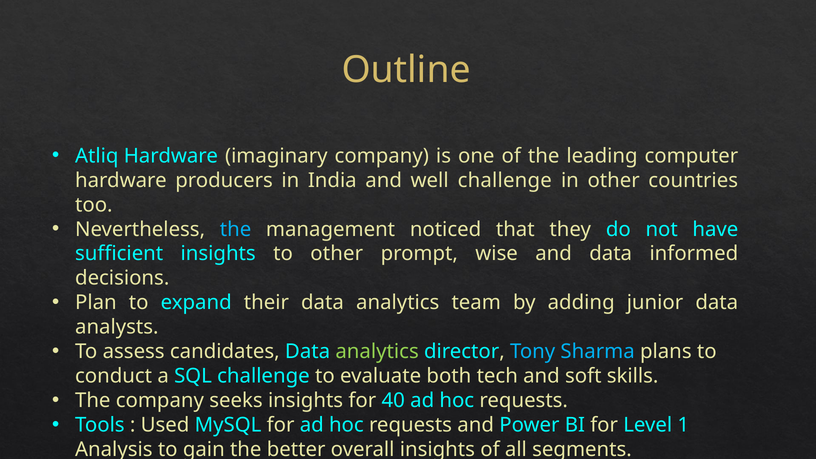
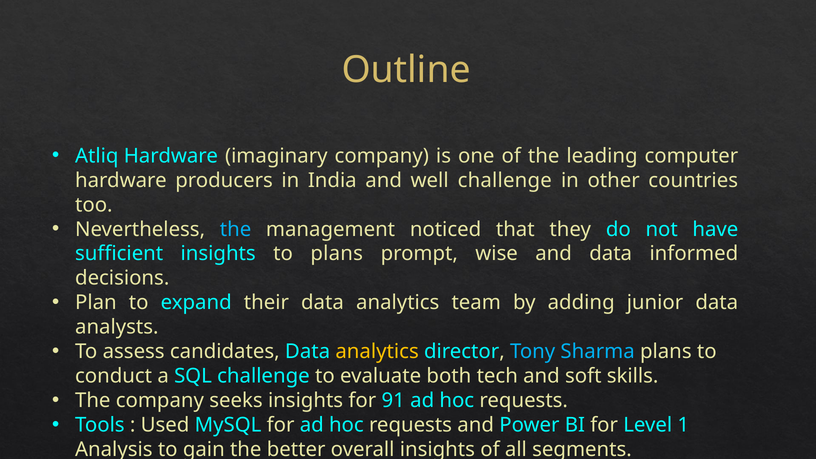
to other: other -> plans
analytics at (377, 352) colour: light green -> yellow
40: 40 -> 91
